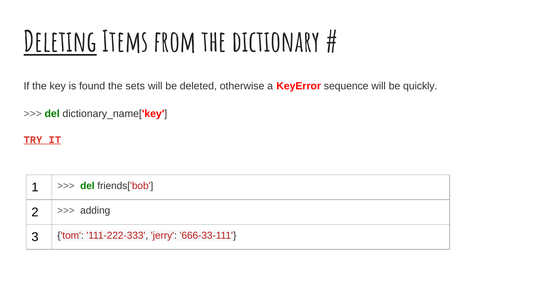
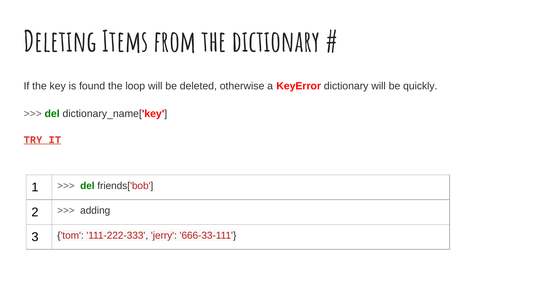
Deleting underline: present -> none
sets: sets -> loop
KeyError sequence: sequence -> dictionary
